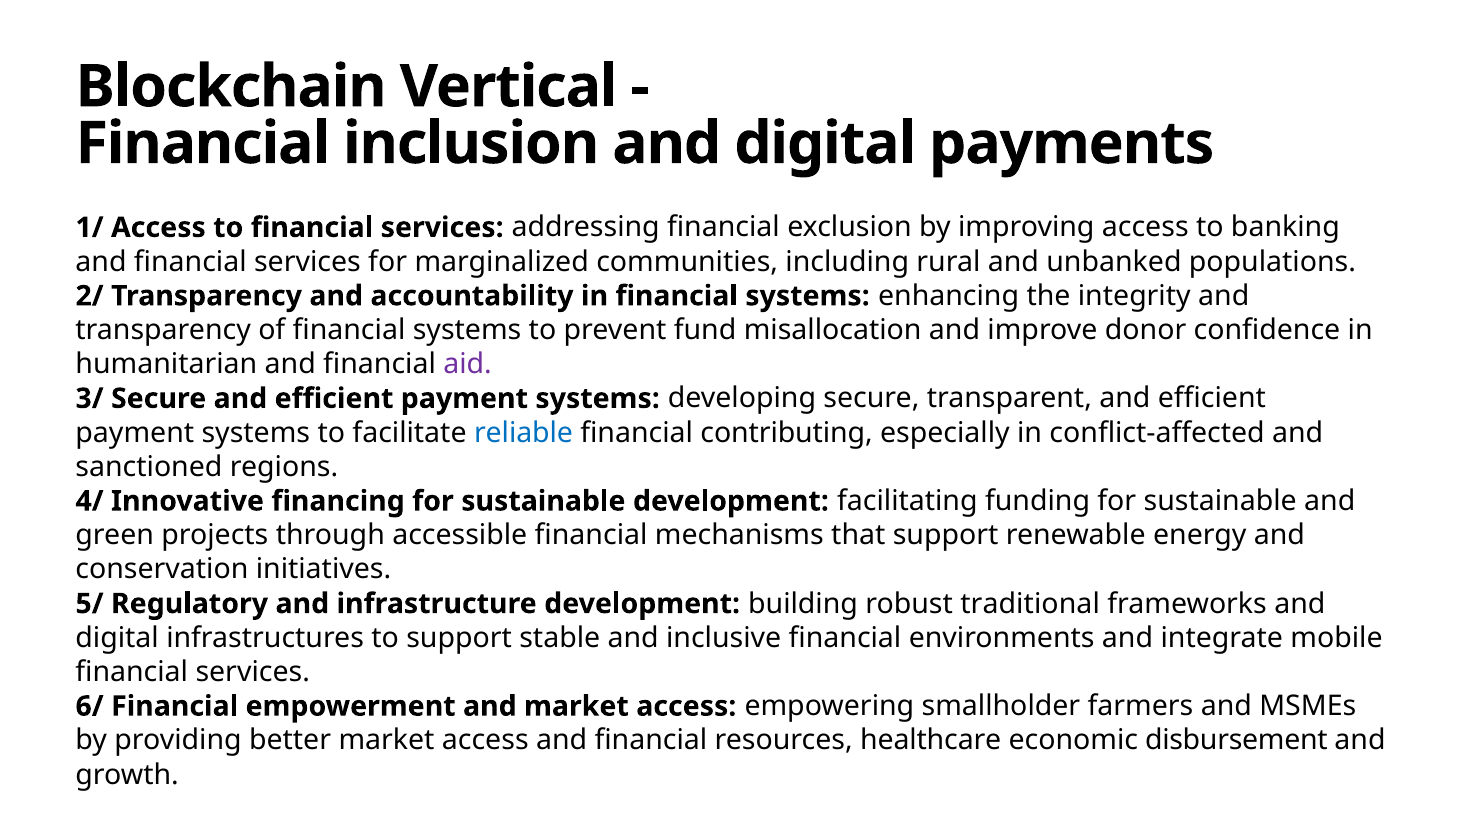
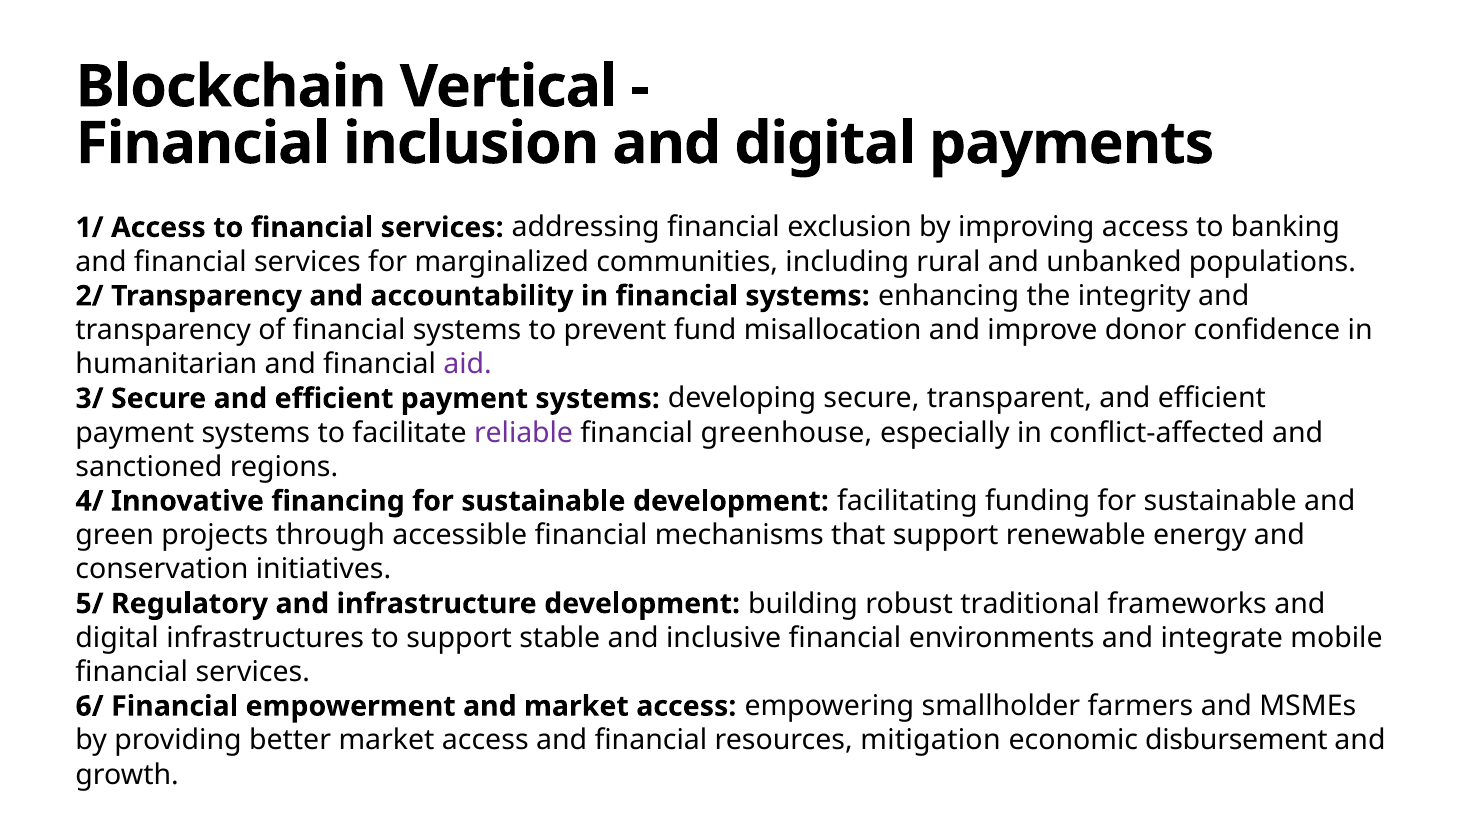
reliable colour: blue -> purple
contributing: contributing -> greenhouse
healthcare: healthcare -> mitigation
